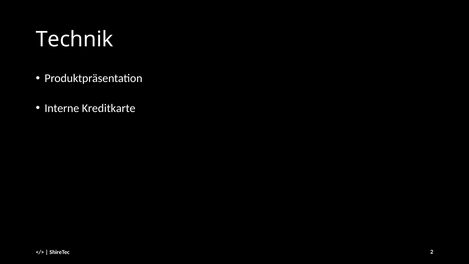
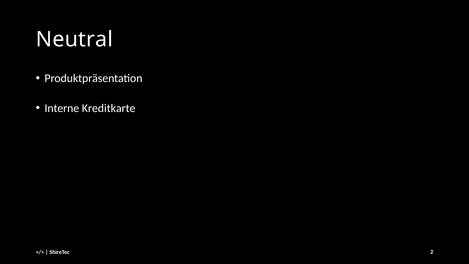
Technik: Technik -> Neutral
